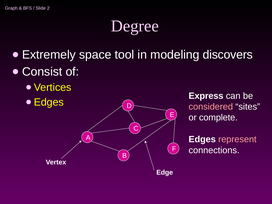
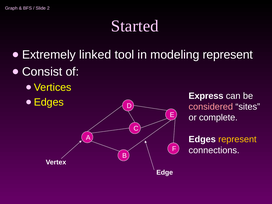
Degree: Degree -> Started
space: space -> linked
modeling discovers: discovers -> represent
represent at (237, 139) colour: pink -> yellow
